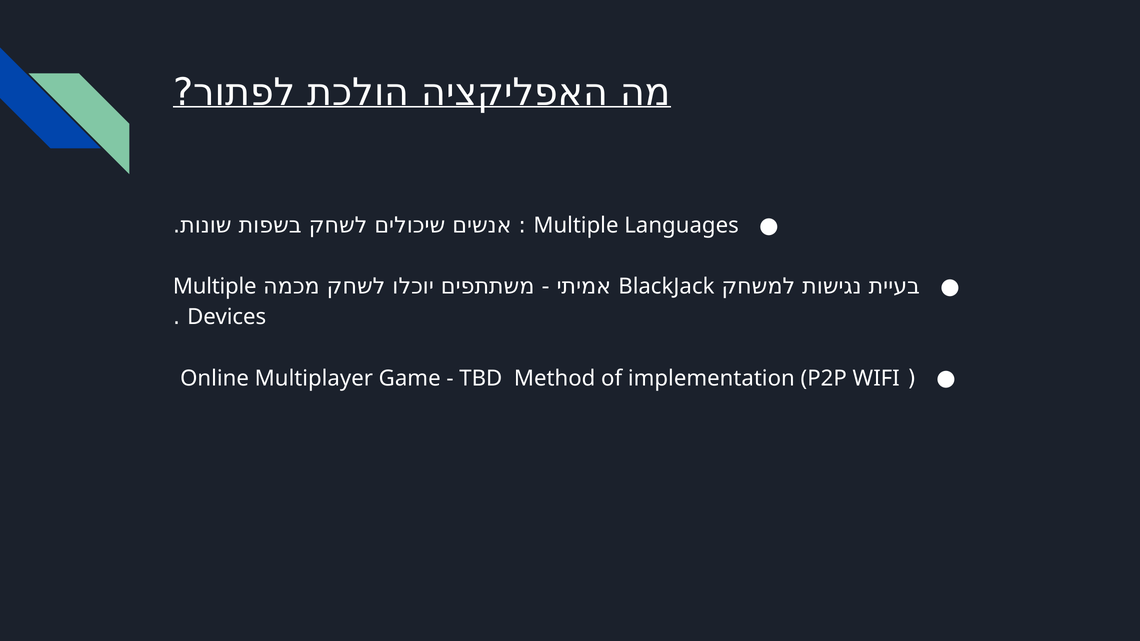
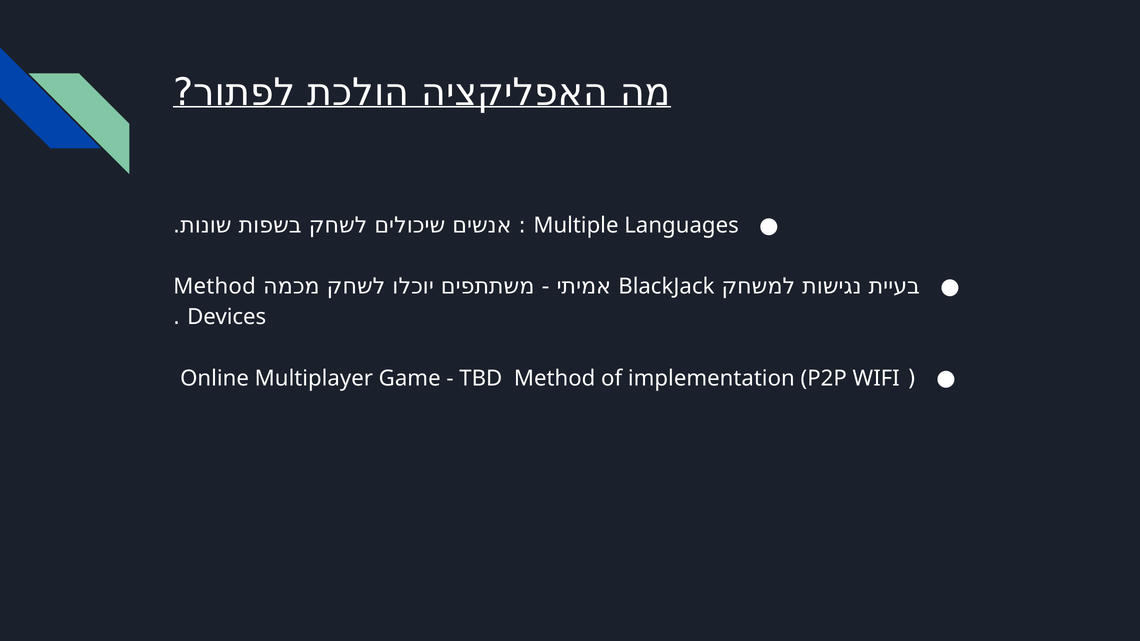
Multiple at (215, 287): Multiple -> Method
